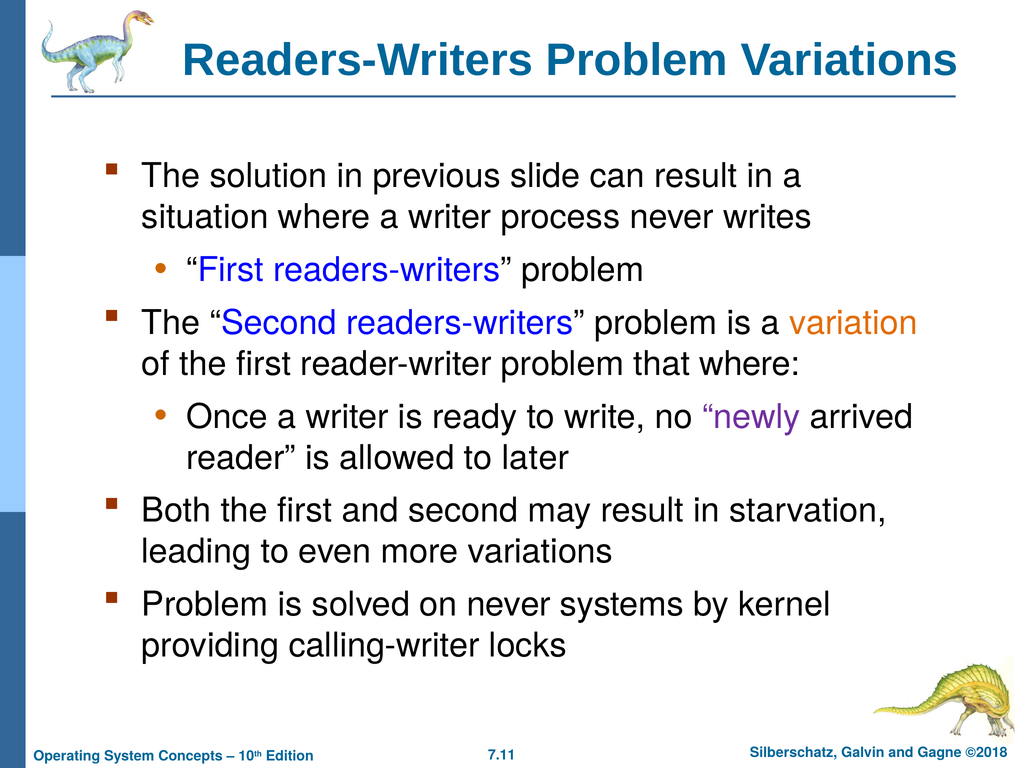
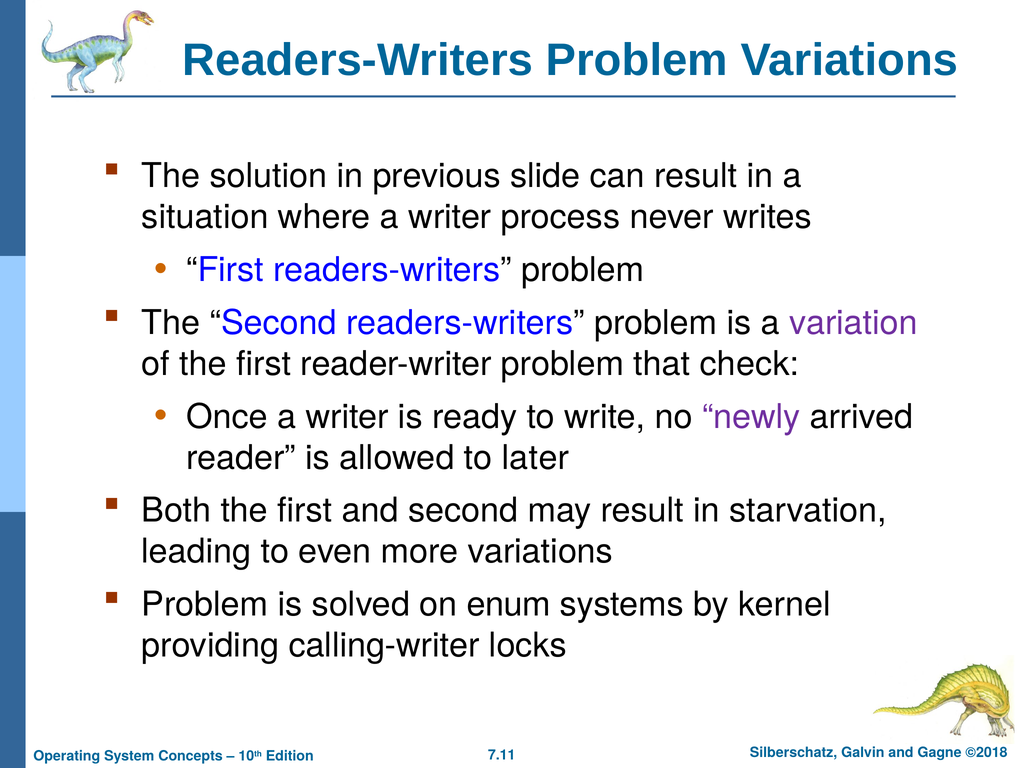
variation colour: orange -> purple
that where: where -> check
on never: never -> enum
